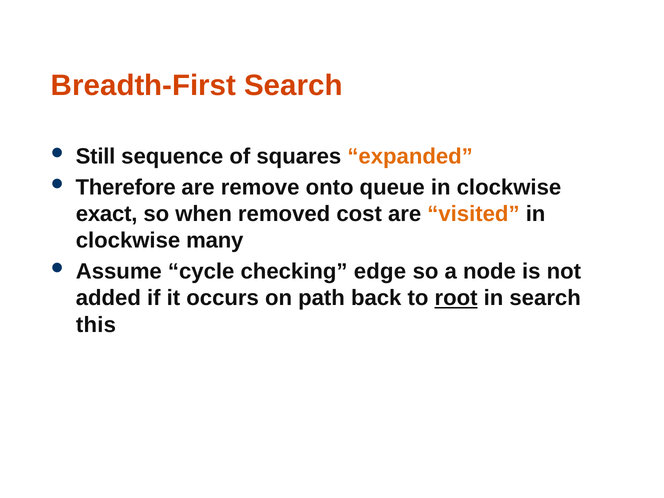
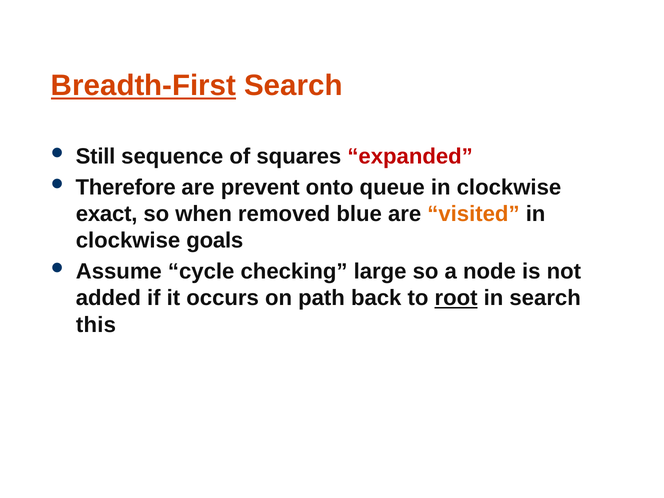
Breadth-First underline: none -> present
expanded colour: orange -> red
remove: remove -> prevent
cost: cost -> blue
many: many -> goals
edge: edge -> large
